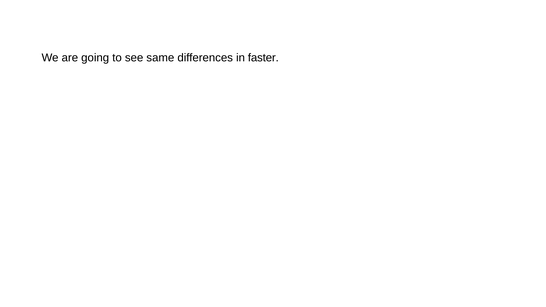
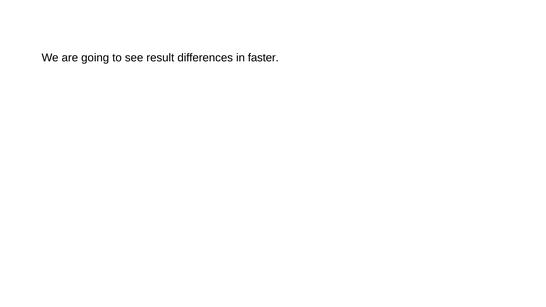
same: same -> result
